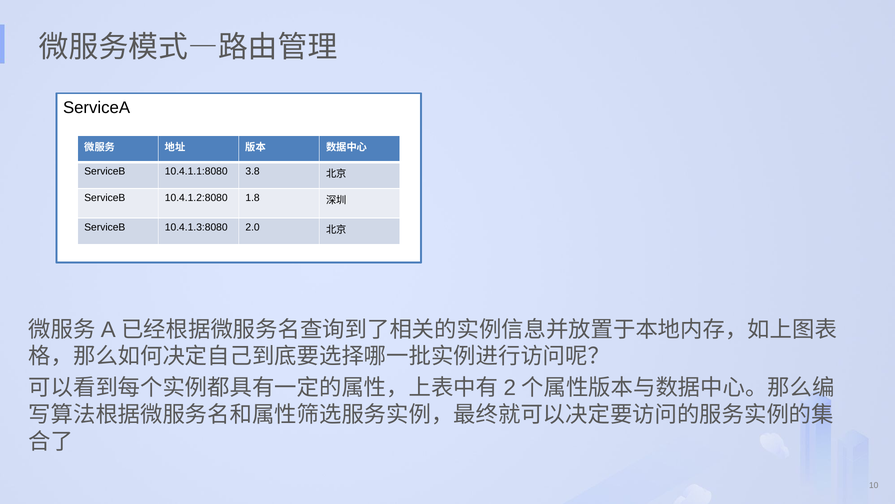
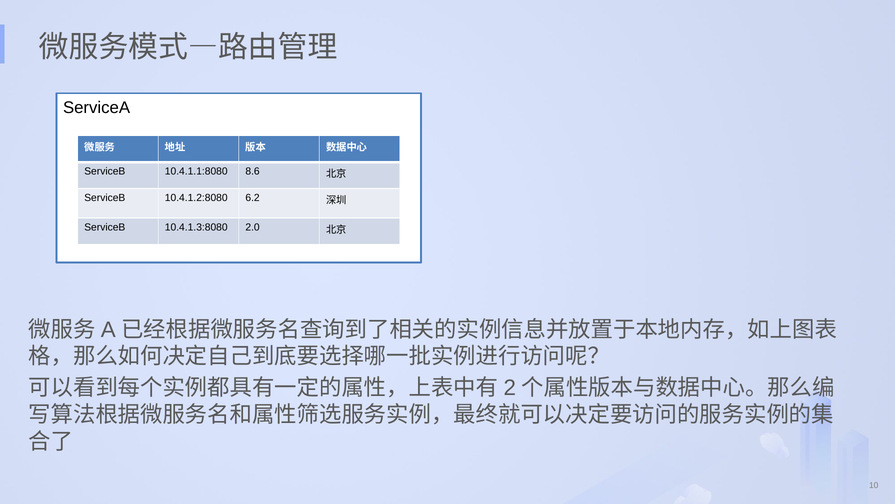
3.8: 3.8 -> 8.6
1.8: 1.8 -> 6.2
